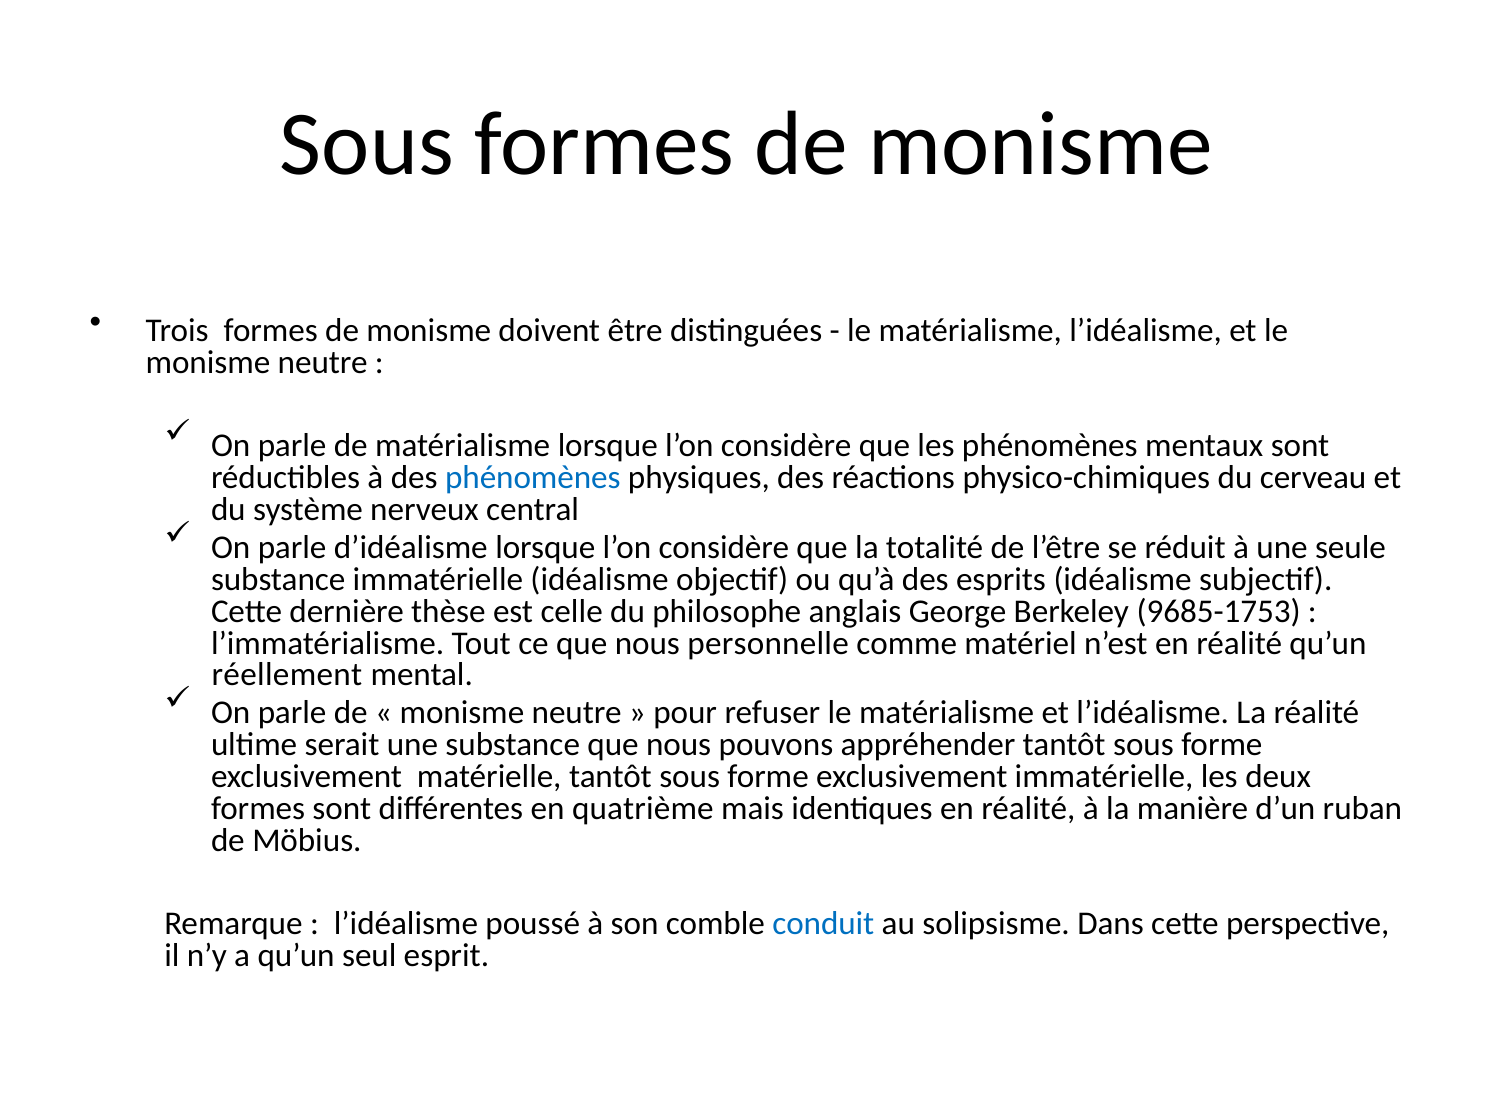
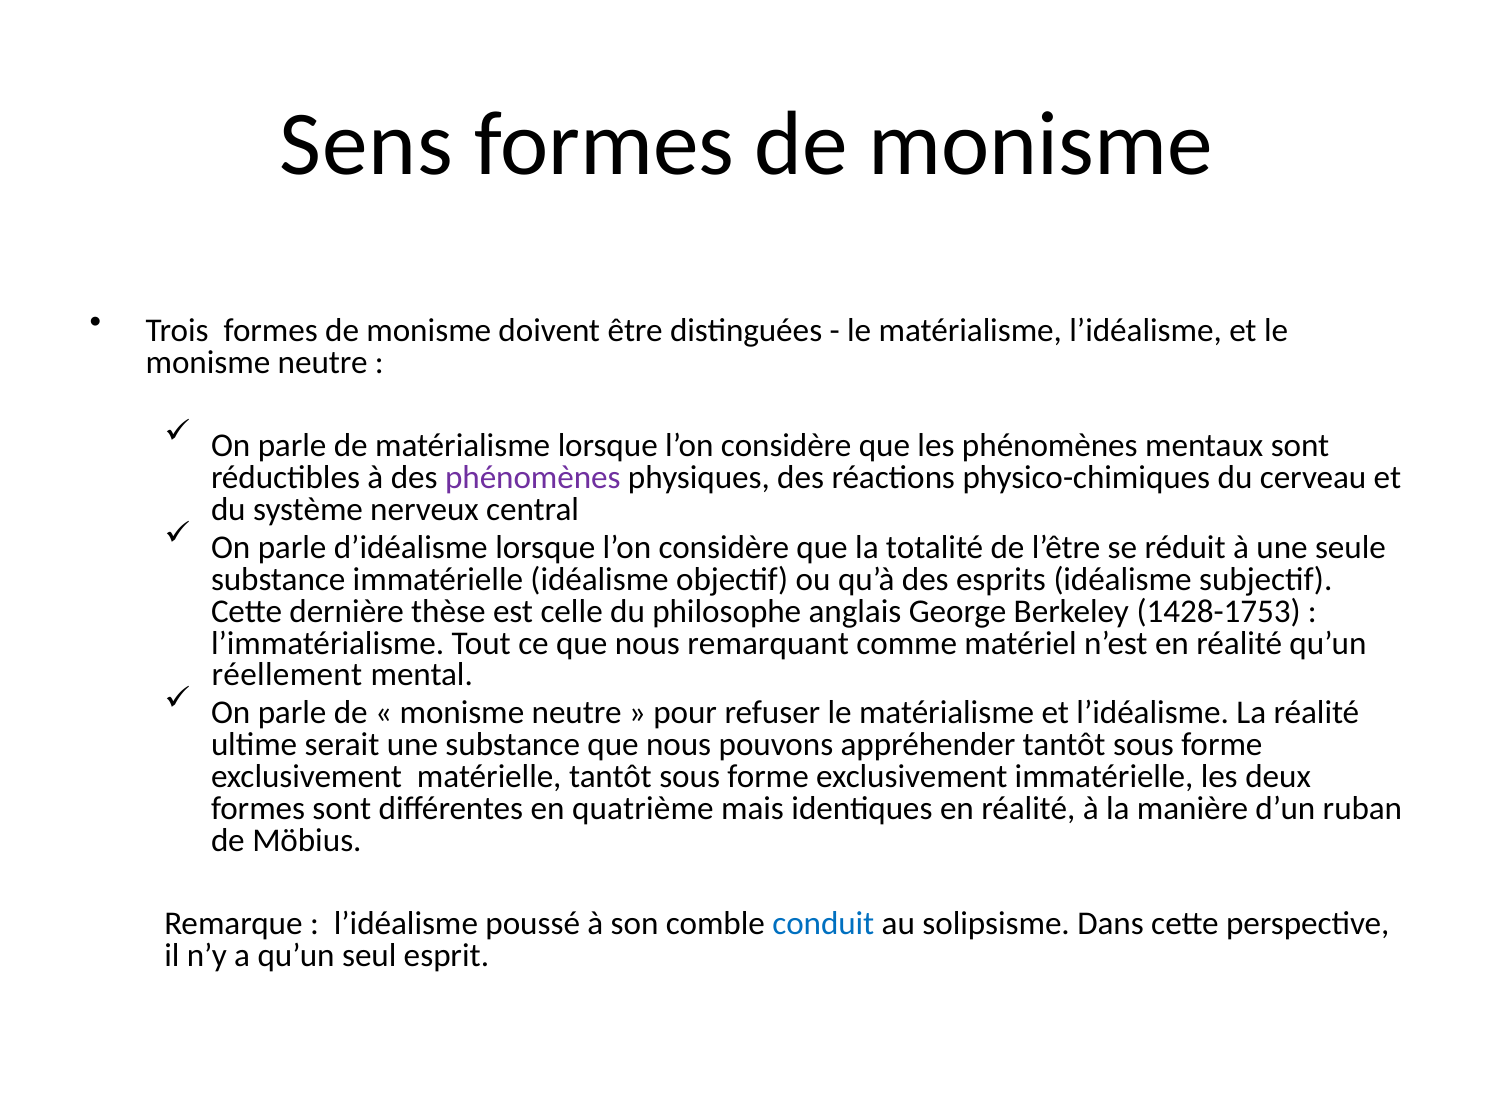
Sous at (367, 145): Sous -> Sens
phénomènes at (533, 478) colour: blue -> purple
9685-1753: 9685-1753 -> 1428-1753
personnelle: personnelle -> remarquant
